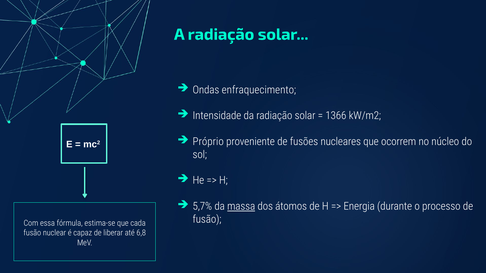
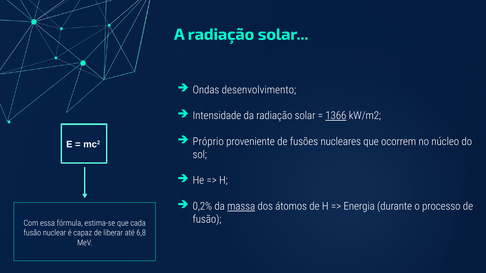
enfraquecimento: enfraquecimento -> desenvolvimento
1366 underline: none -> present
5,7%: 5,7% -> 0,2%
